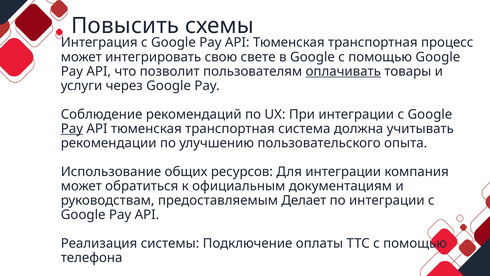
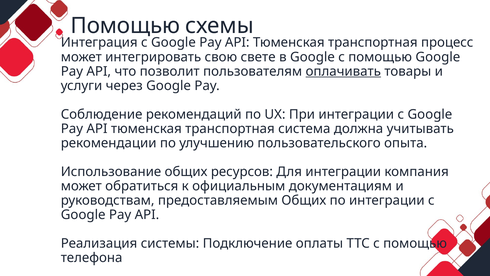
Повысить at (125, 26): Повысить -> Помощью
Pay at (72, 128) underline: present -> none
предоставляемым Делает: Делает -> Общих
